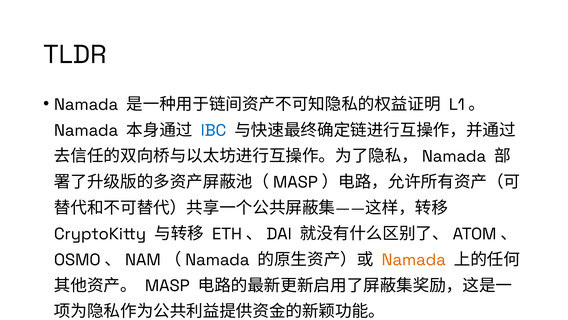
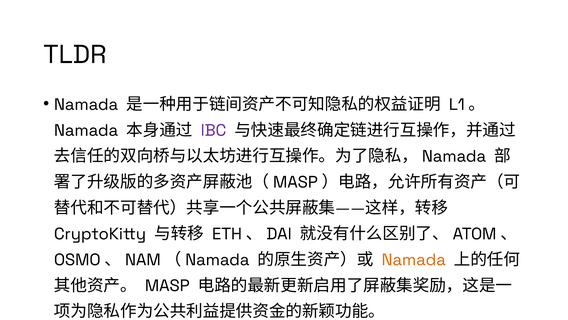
IBC colour: blue -> purple
